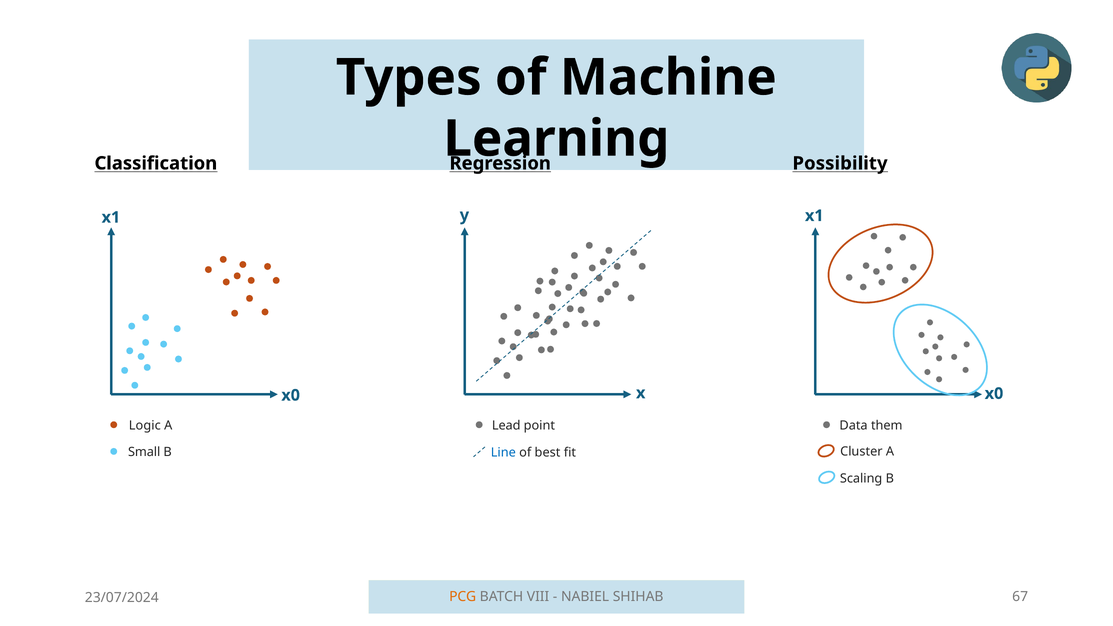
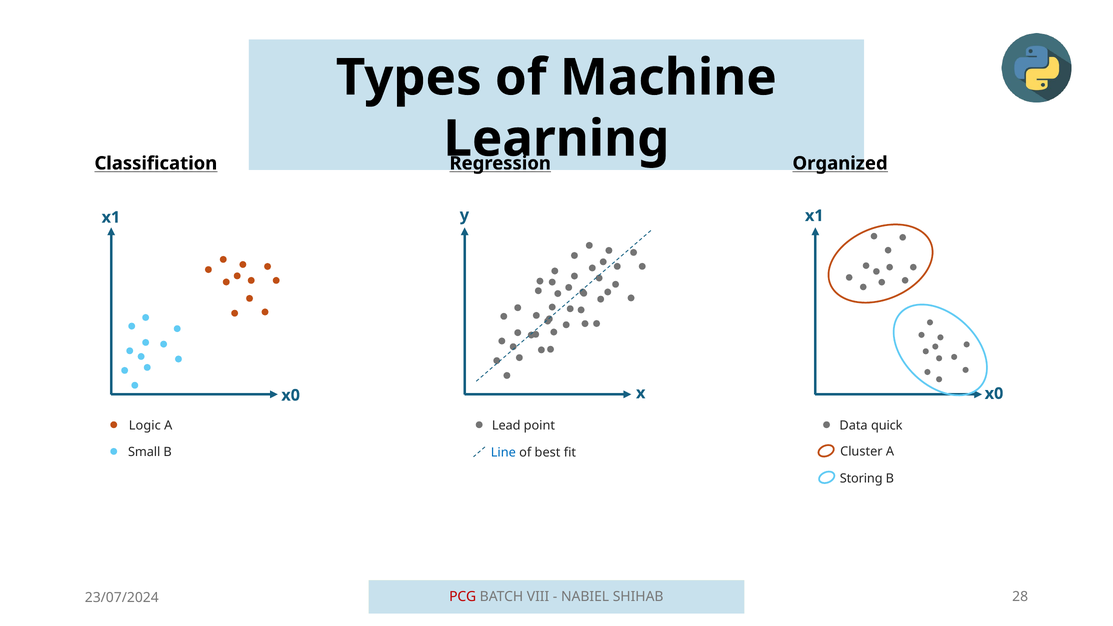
Possibility: Possibility -> Organized
them: them -> quick
Scaling: Scaling -> Storing
PCG colour: orange -> red
67: 67 -> 28
